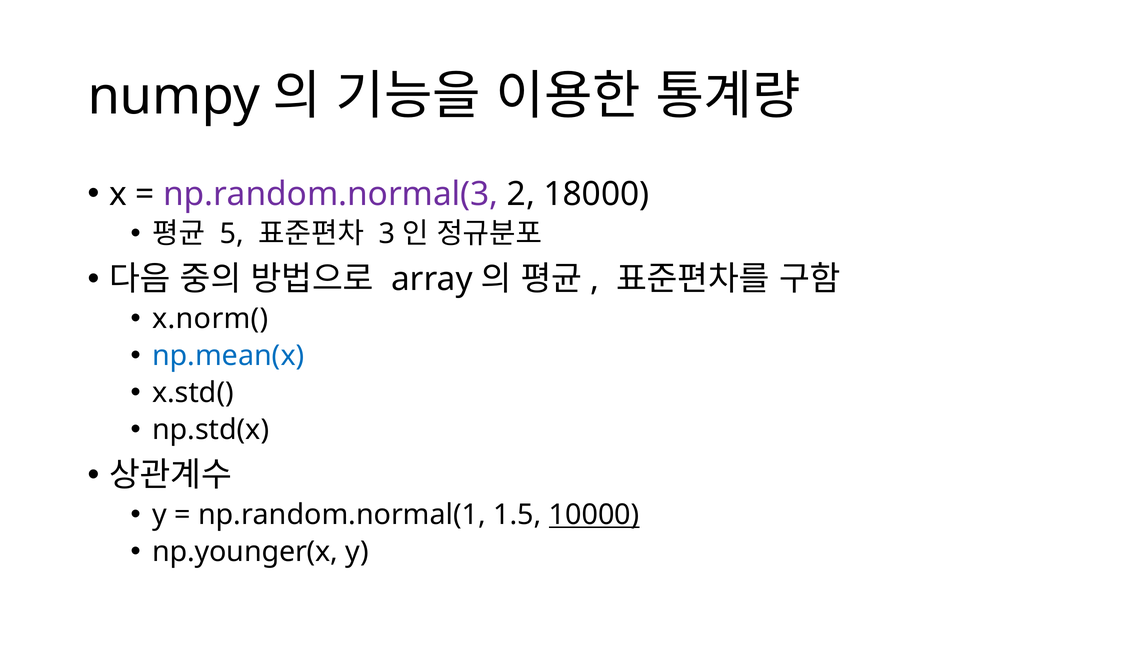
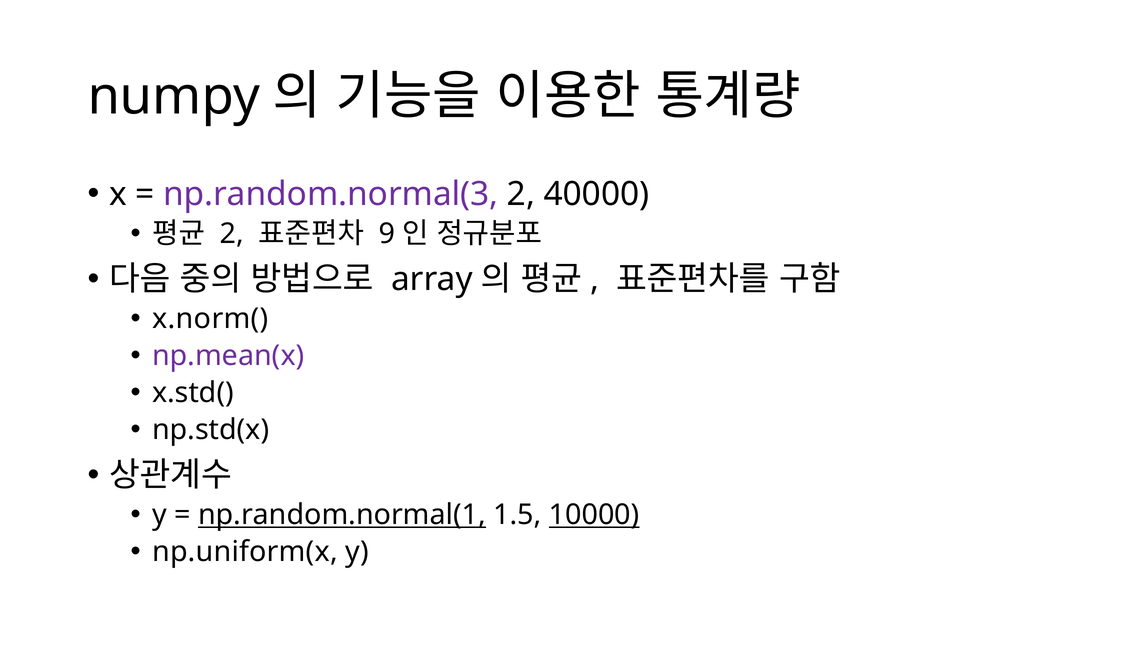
18000: 18000 -> 40000
5 at (232, 234): 5 -> 2
3: 3 -> 9
np.mean(x colour: blue -> purple
np.random.normal(1 underline: none -> present
np.younger(x: np.younger(x -> np.uniform(x
